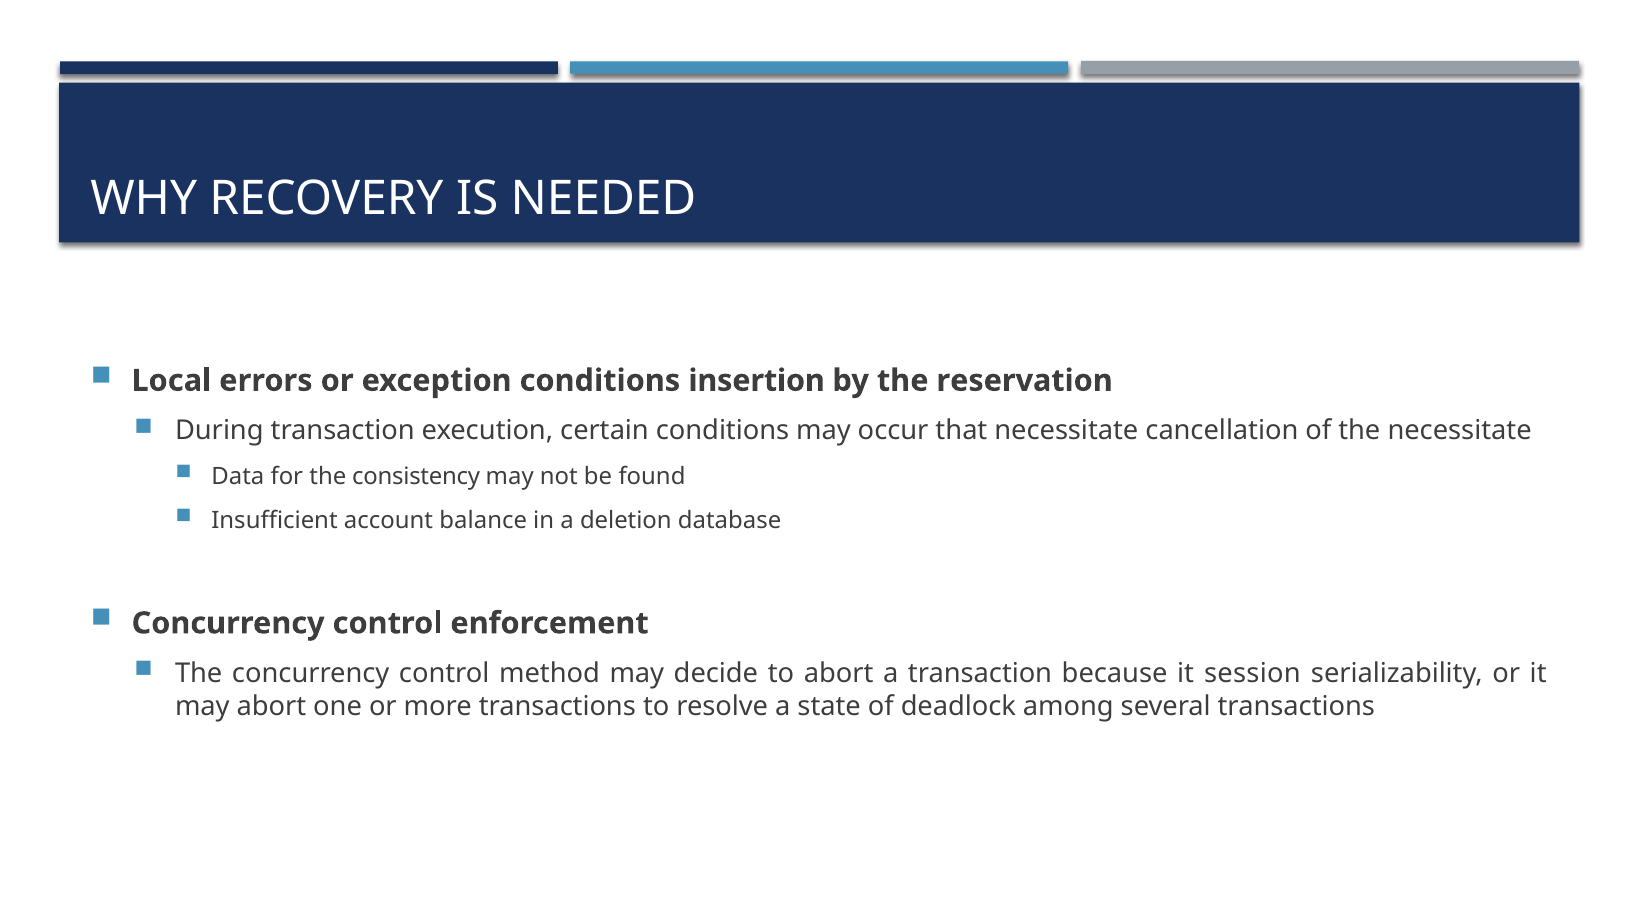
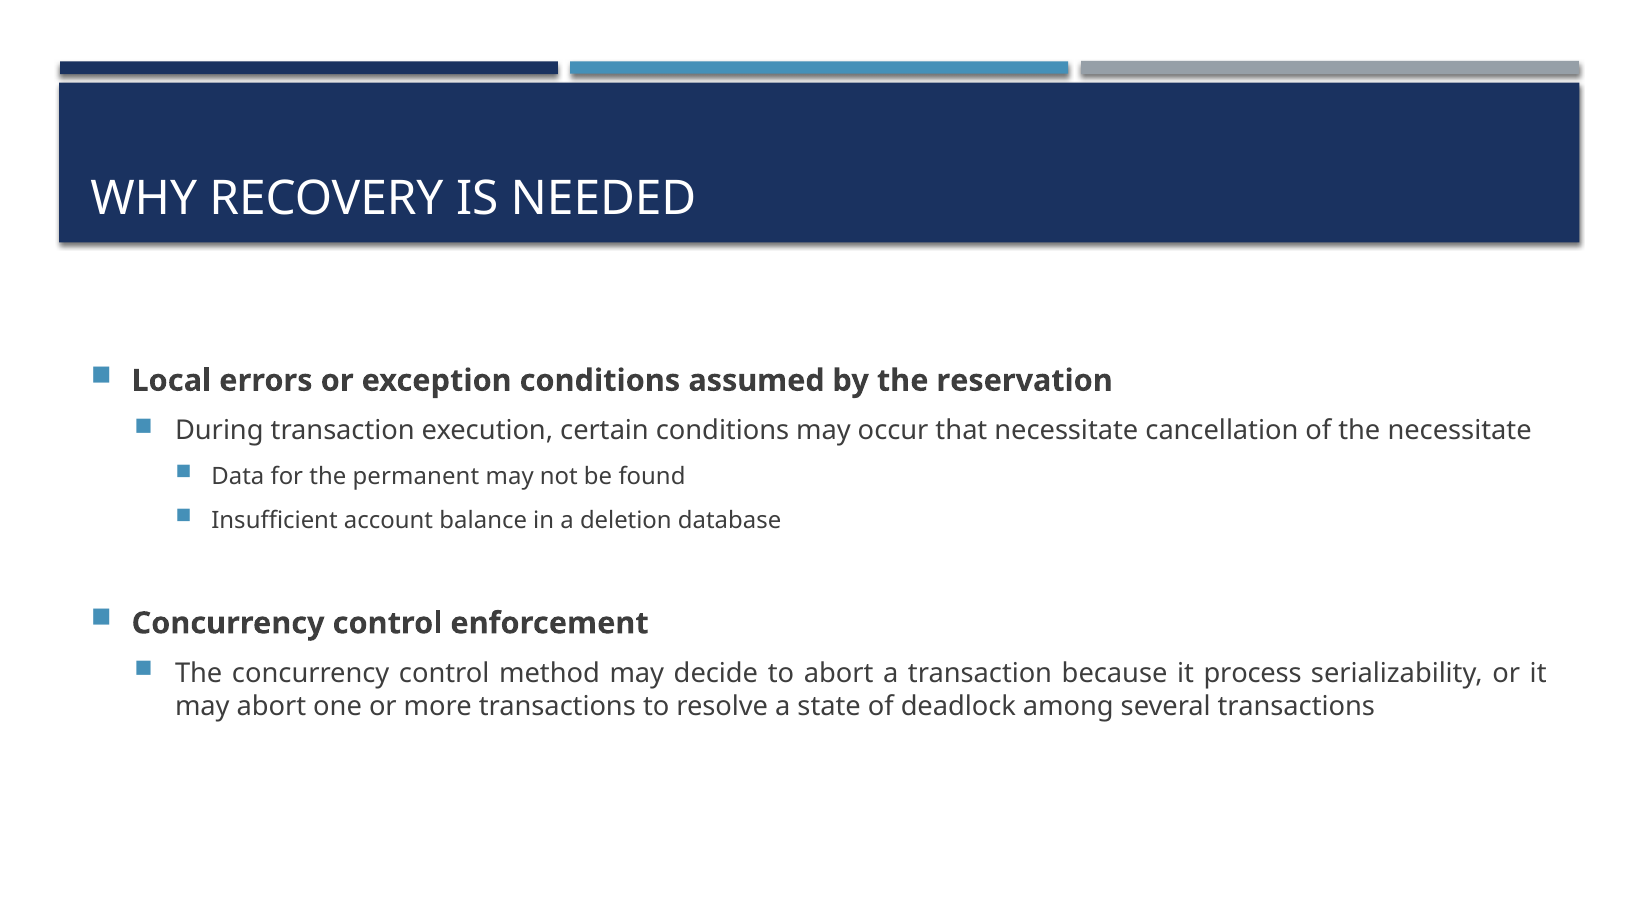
insertion: insertion -> assumed
consistency: consistency -> permanent
session: session -> process
